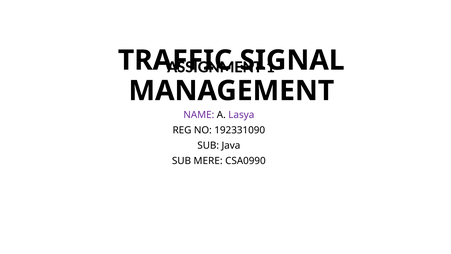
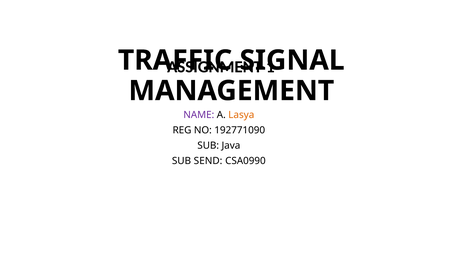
Lasya colour: purple -> orange
192331090: 192331090 -> 192771090
MERE: MERE -> SEND
